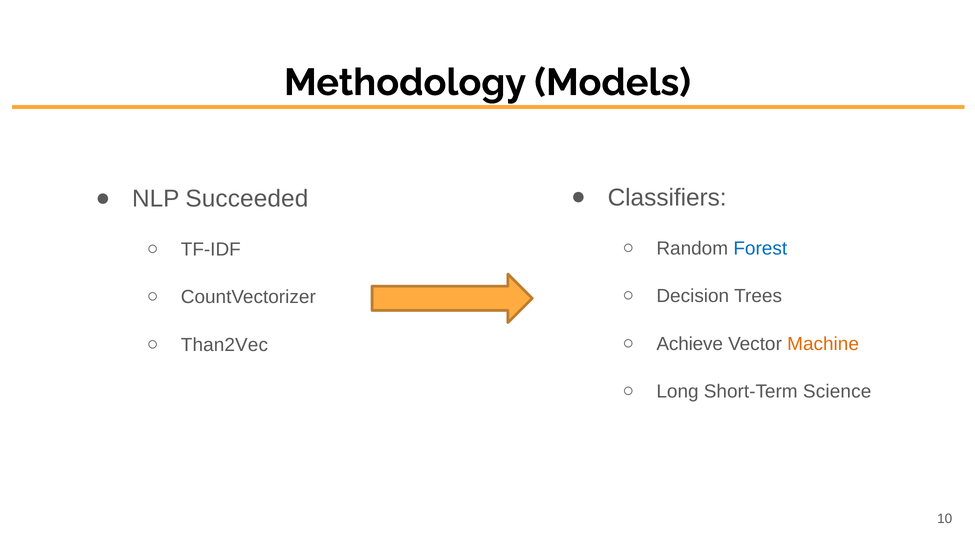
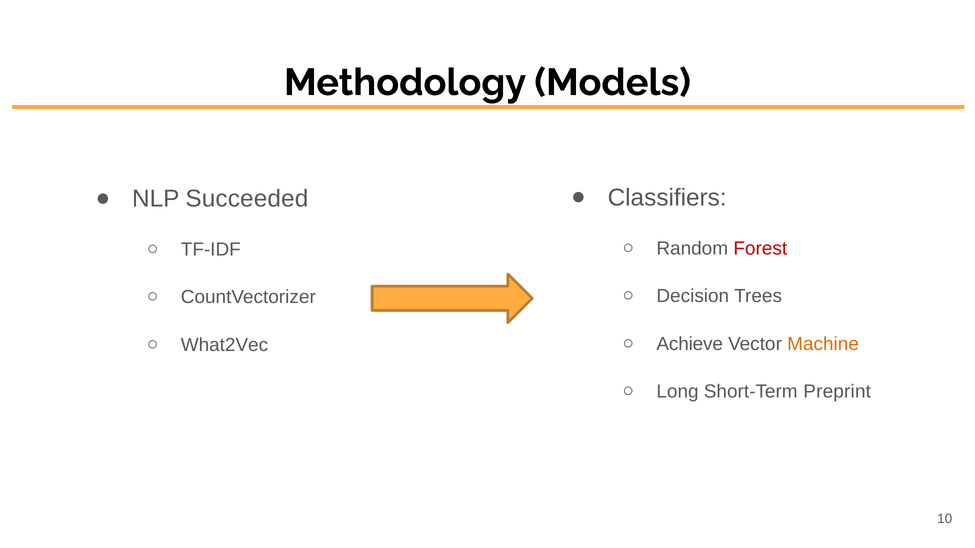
Forest colour: blue -> red
Than2Vec: Than2Vec -> What2Vec
Science: Science -> Preprint
